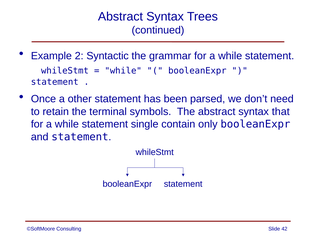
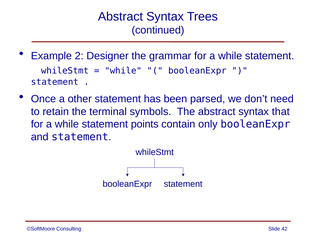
Syntactic: Syntactic -> Designer
single: single -> points
